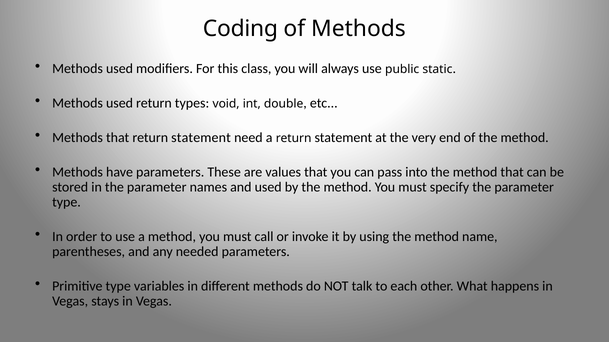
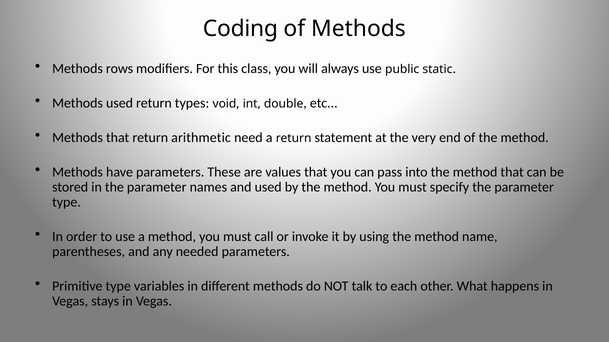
used at (120, 69): used -> rows
that return statement: statement -> arithmetic
